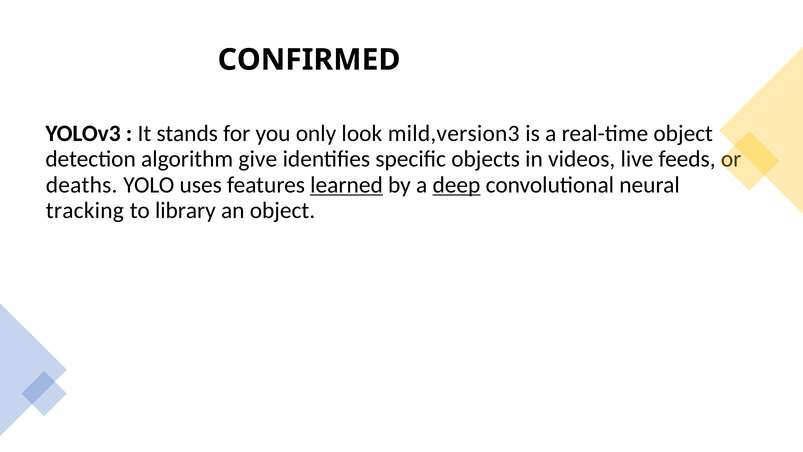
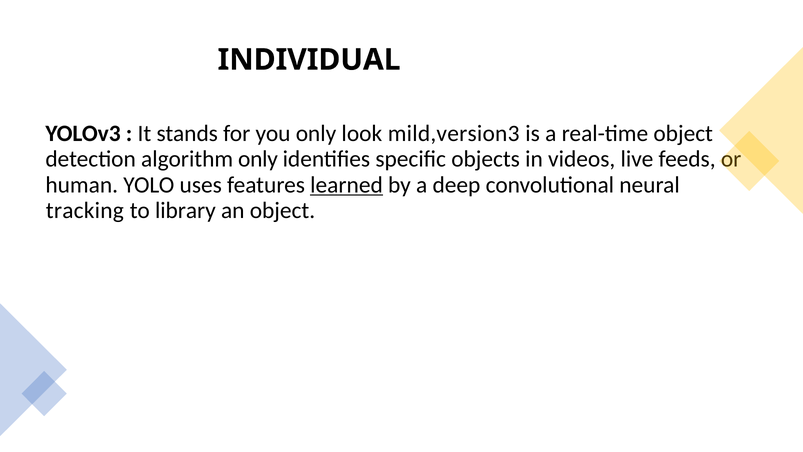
CONFIRMED: CONFIRMED -> INDIVIDUAL
algorithm give: give -> only
deaths: deaths -> human
deep underline: present -> none
